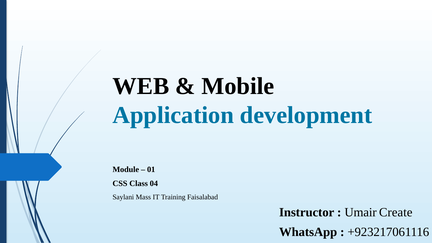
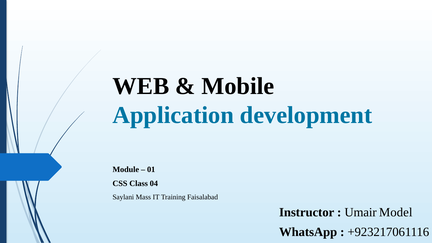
Create: Create -> Model
